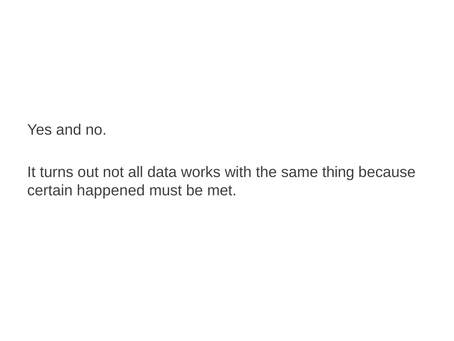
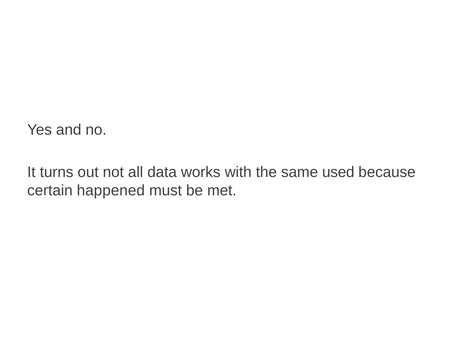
thing: thing -> used
